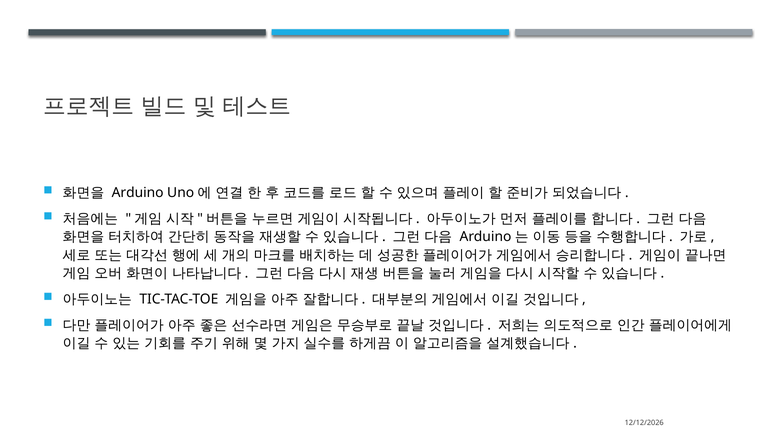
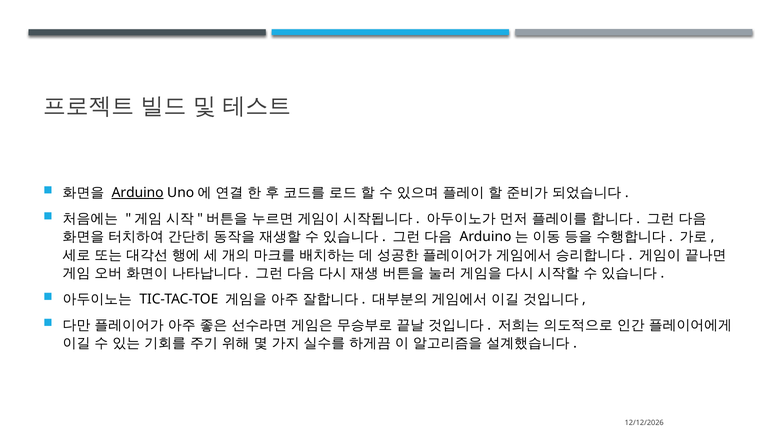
Arduino underline: none -> present
